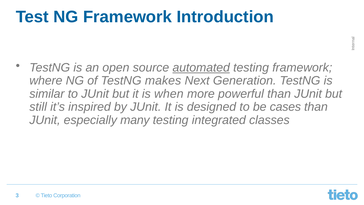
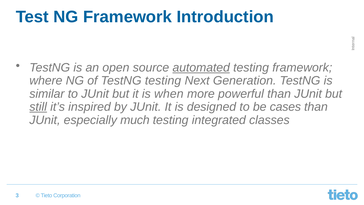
TestNG makes: makes -> testing
still underline: none -> present
many: many -> much
